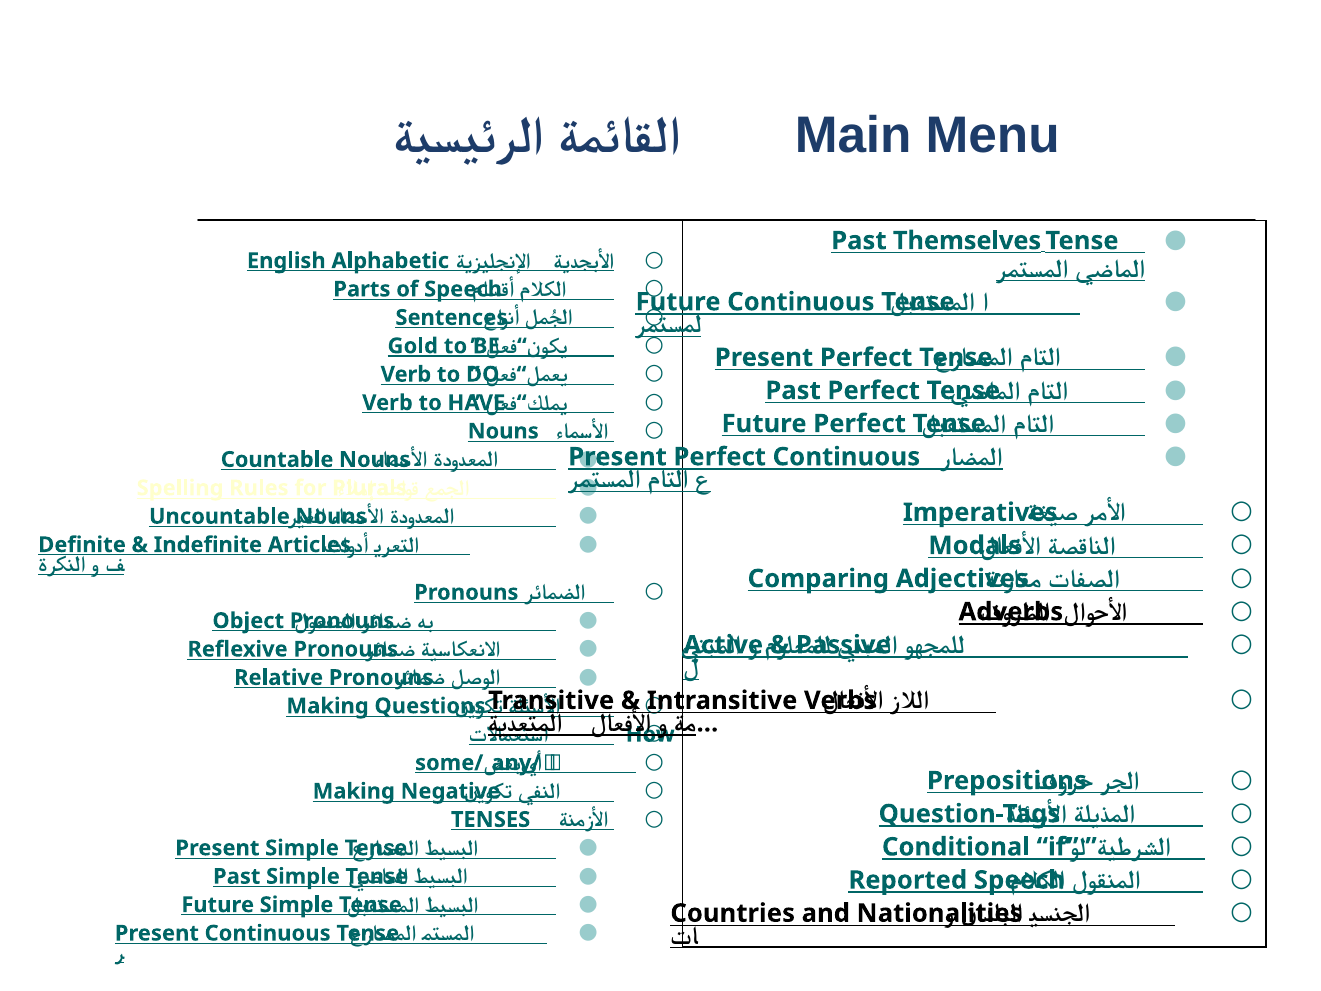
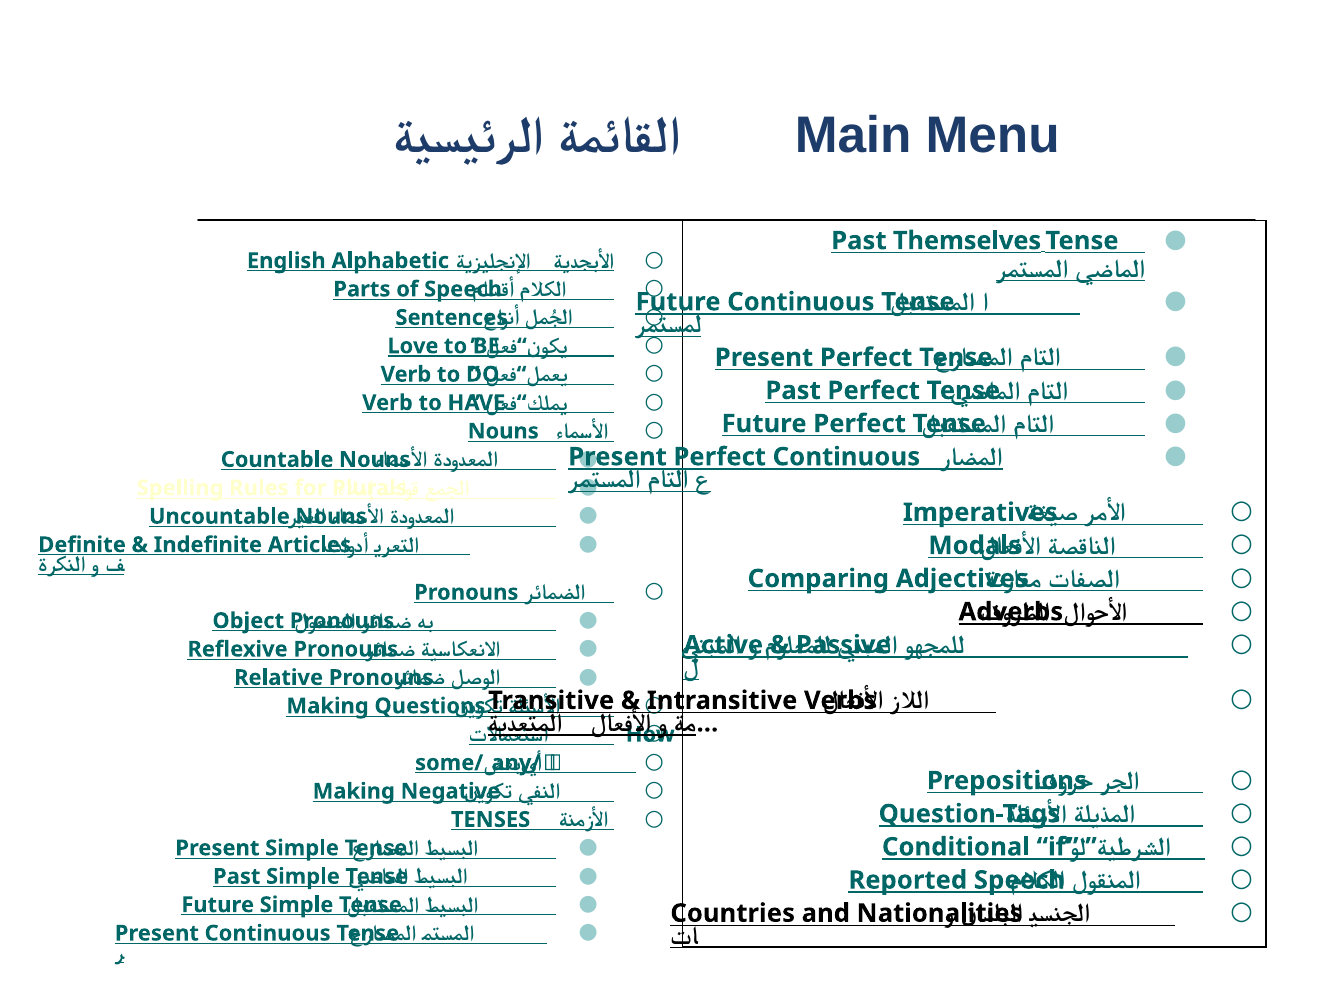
Gold: Gold -> Love
